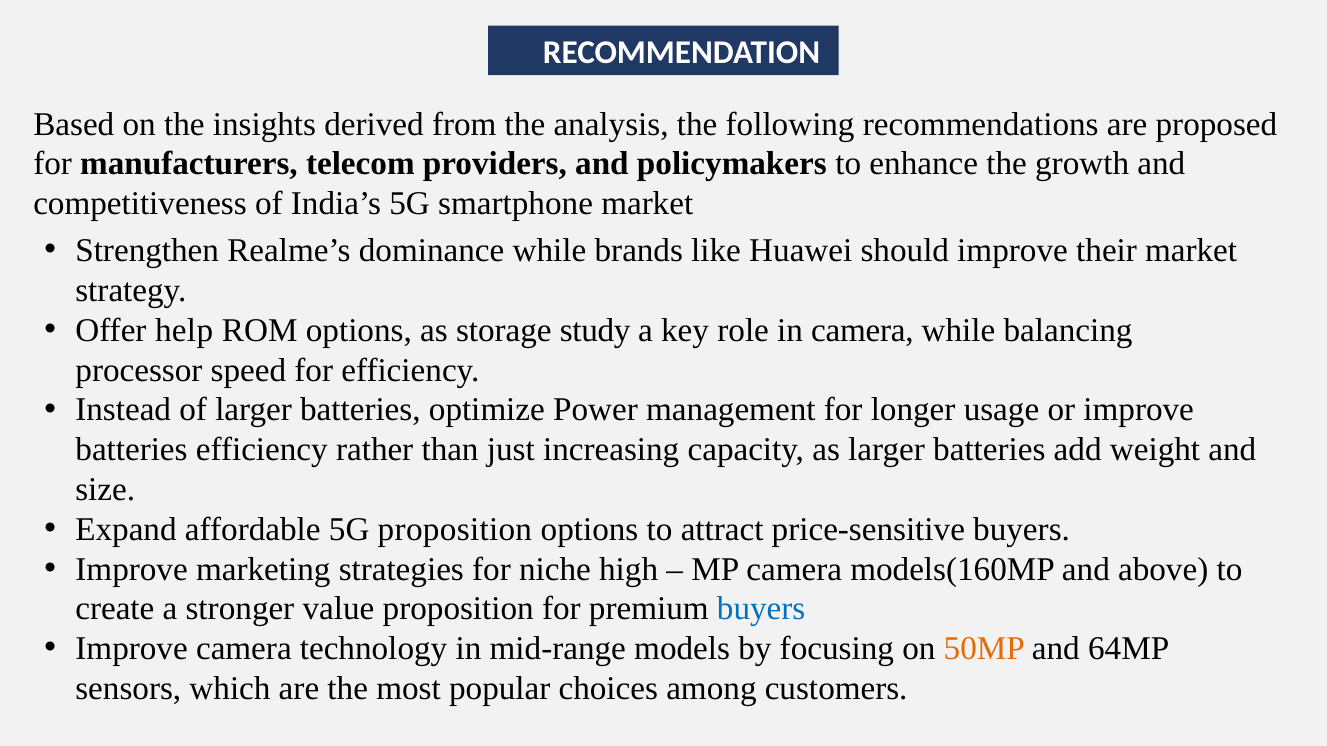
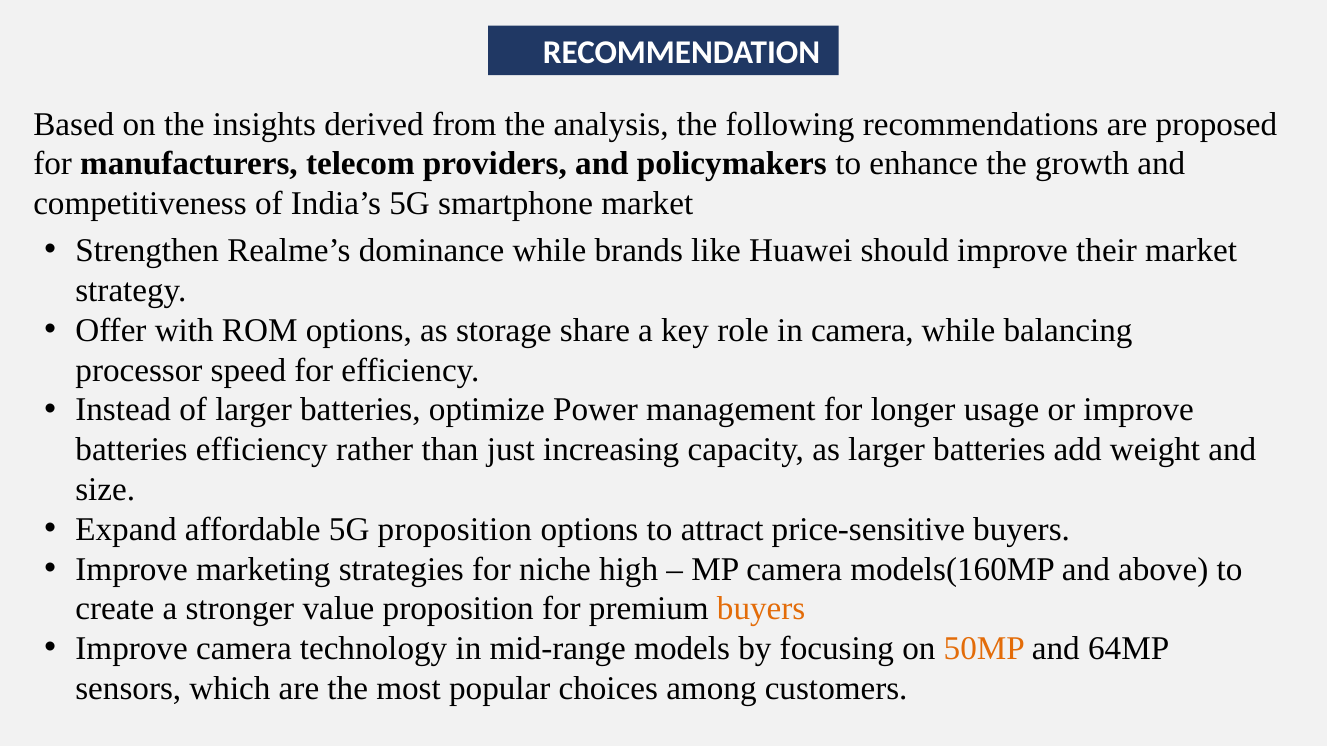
help: help -> with
study: study -> share
buyers at (761, 609) colour: blue -> orange
